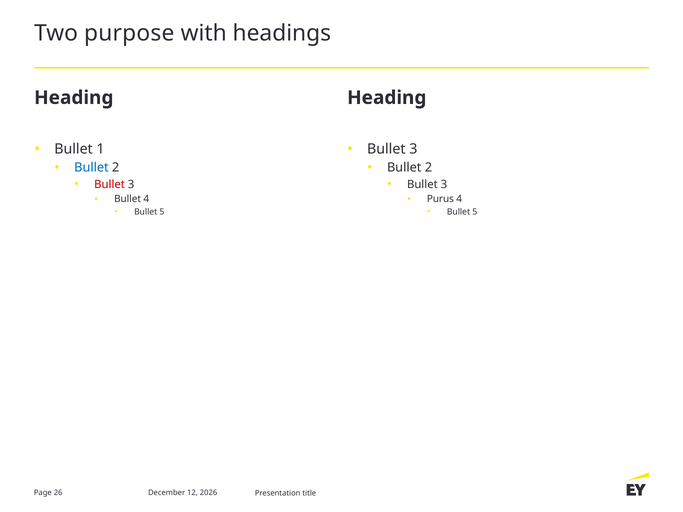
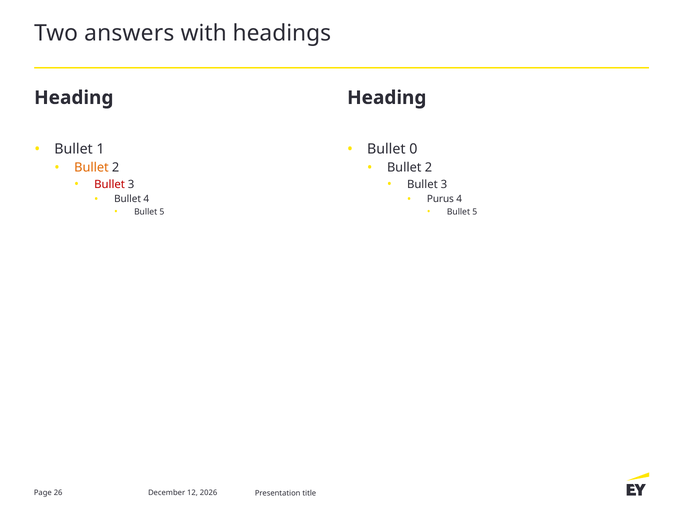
purpose: purpose -> answers
3 at (413, 149): 3 -> 0
Bullet at (91, 168) colour: blue -> orange
